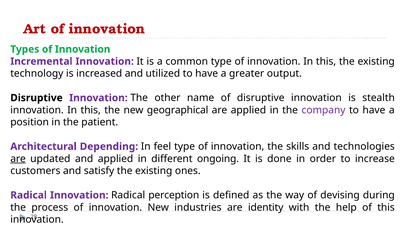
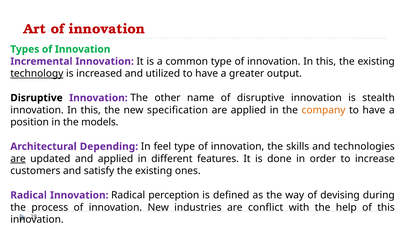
technology underline: none -> present
geographical: geographical -> specification
company colour: purple -> orange
patient: patient -> models
ongoing: ongoing -> features
identity: identity -> conflict
